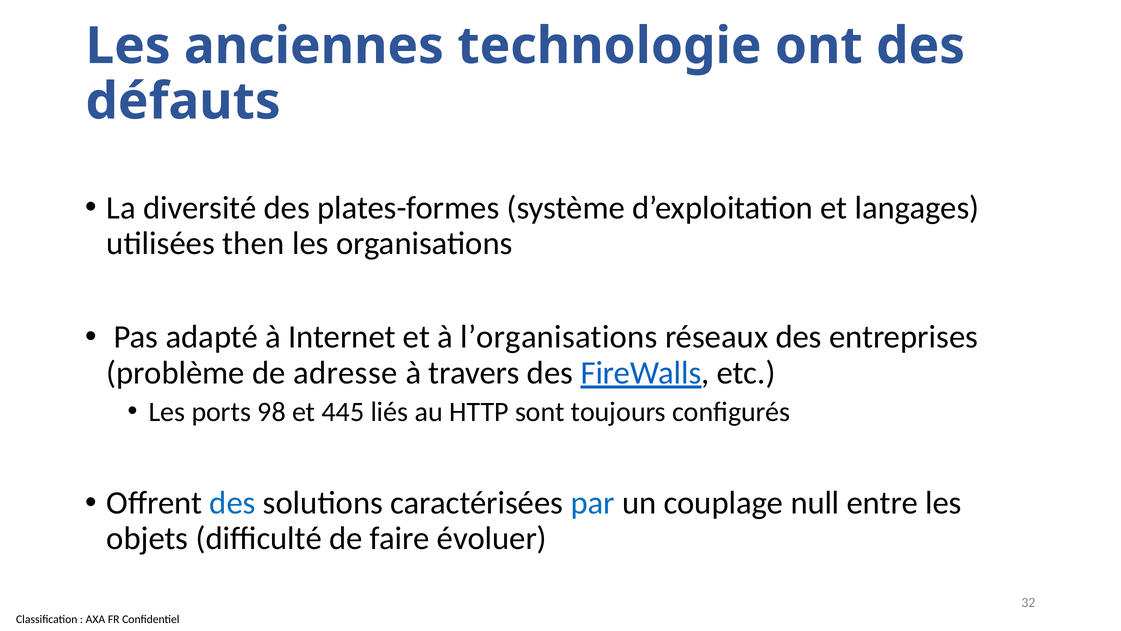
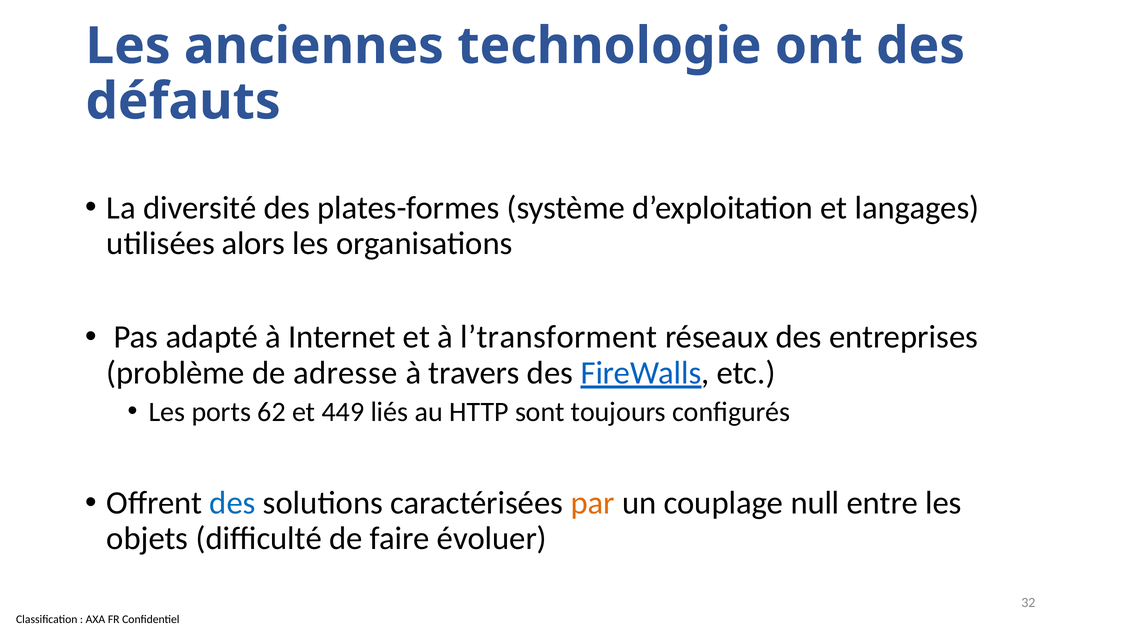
then: then -> alors
l’organisations: l’organisations -> l’transforment
98: 98 -> 62
445: 445 -> 449
par colour: blue -> orange
